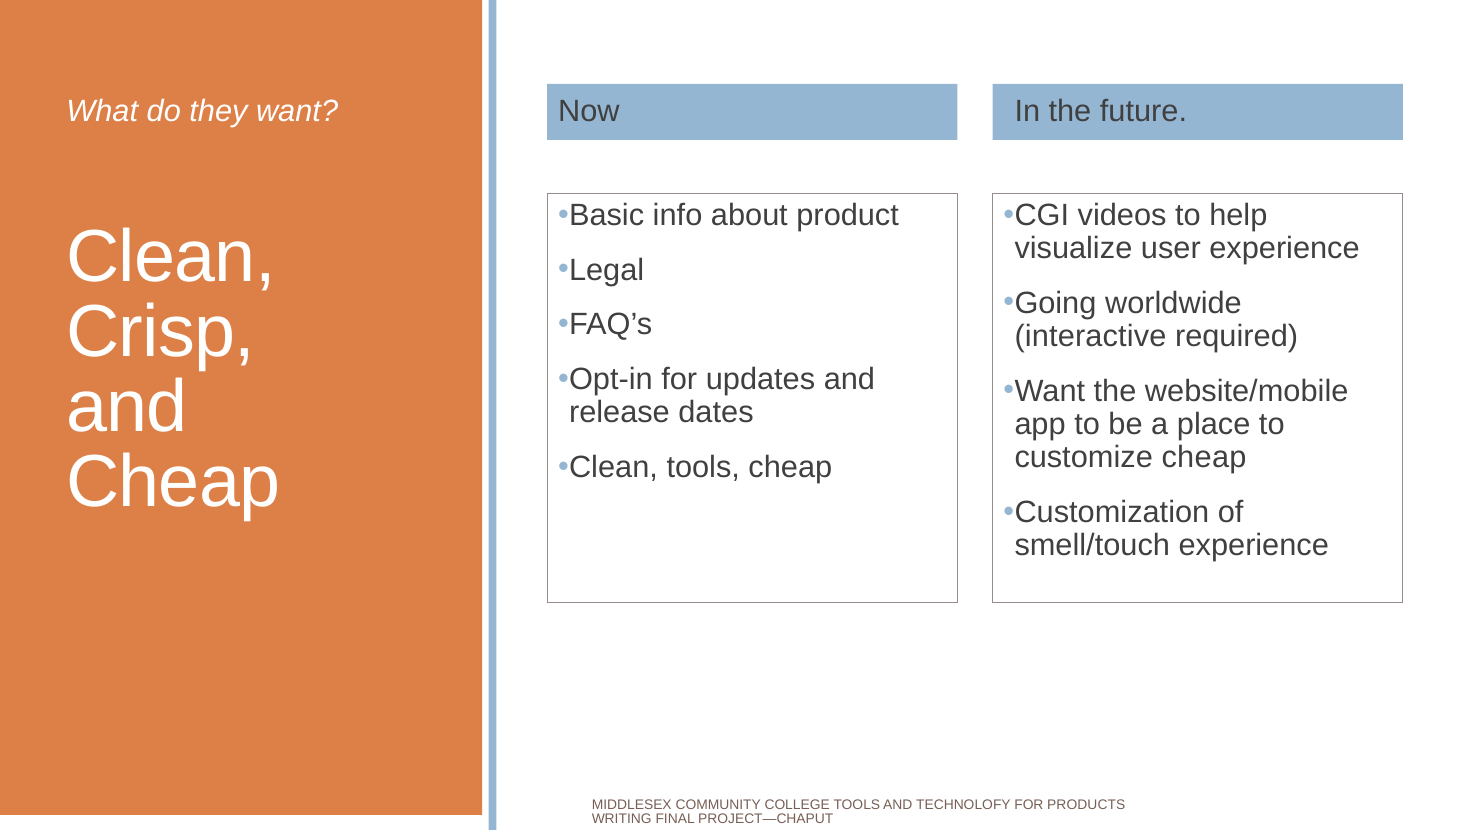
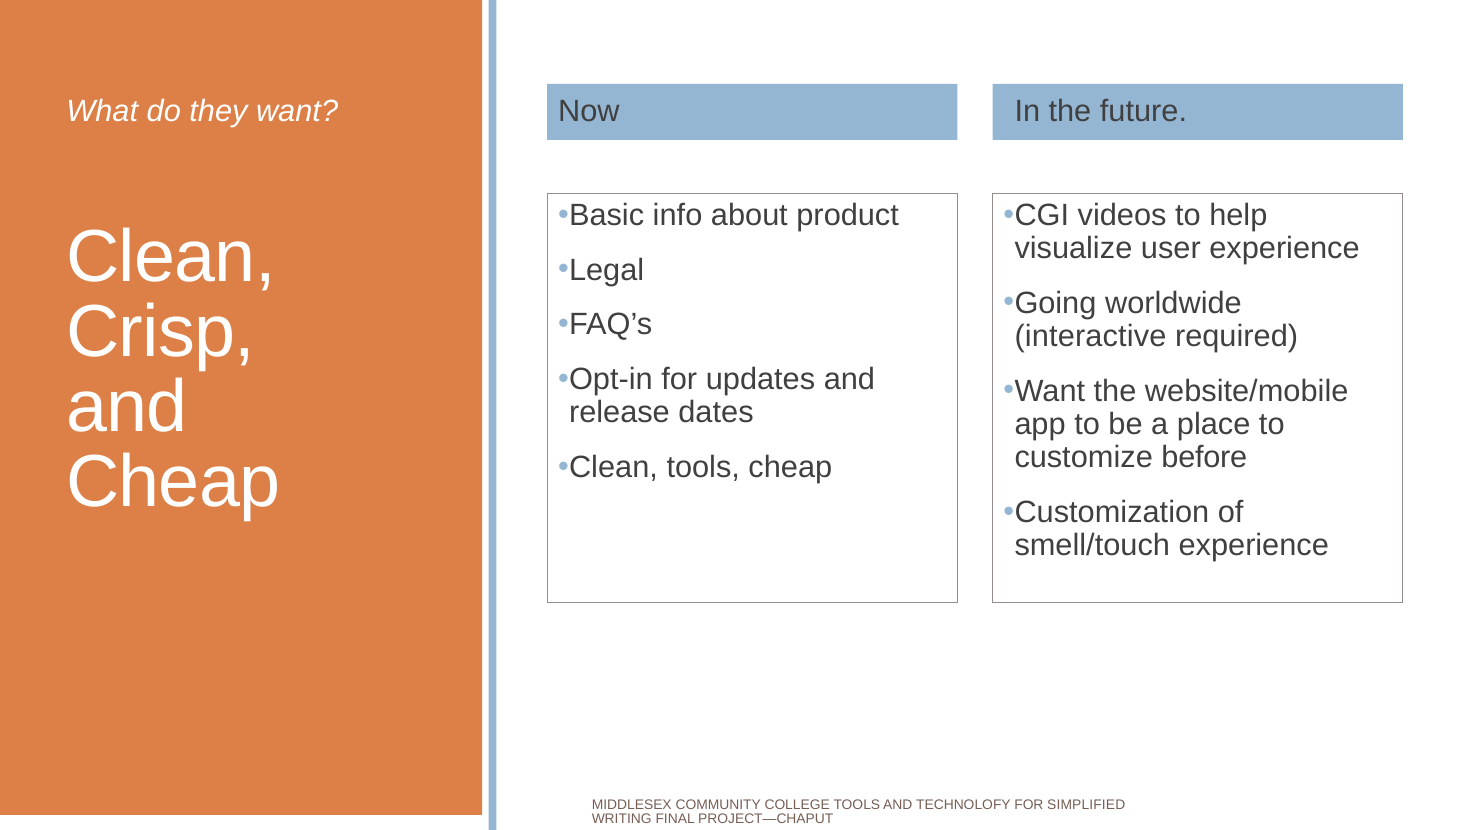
customize cheap: cheap -> before
PRODUCTS: PRODUCTS -> SIMPLIFIED
